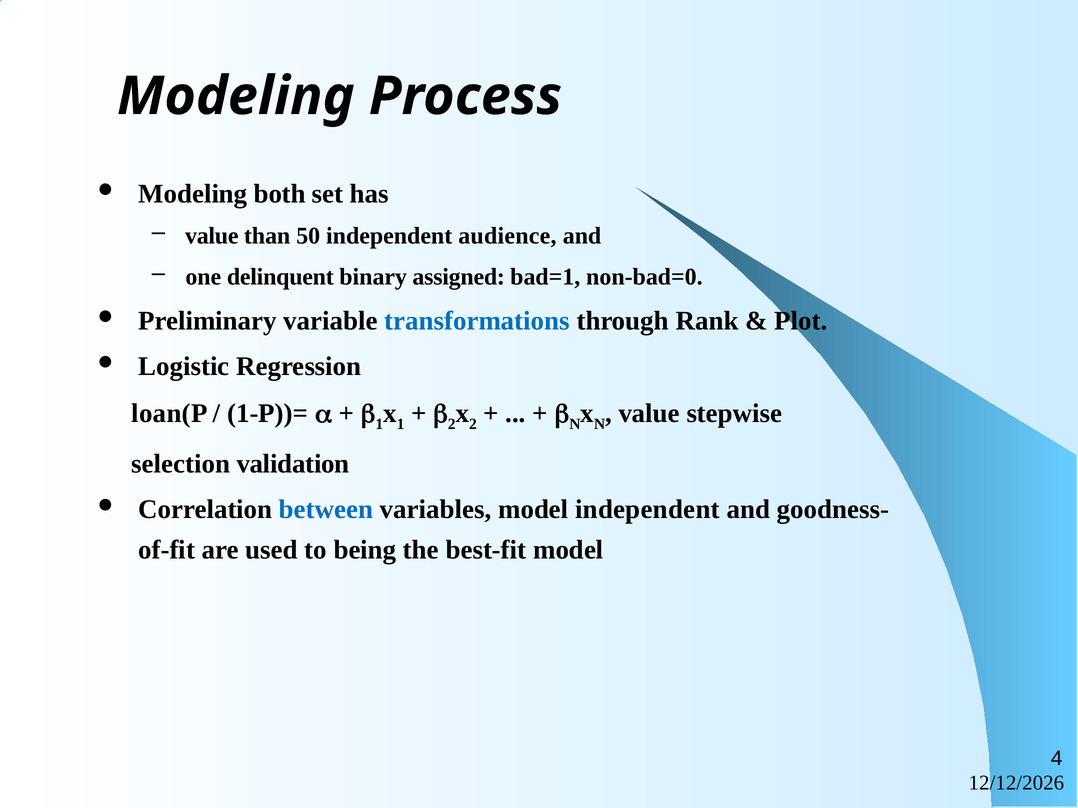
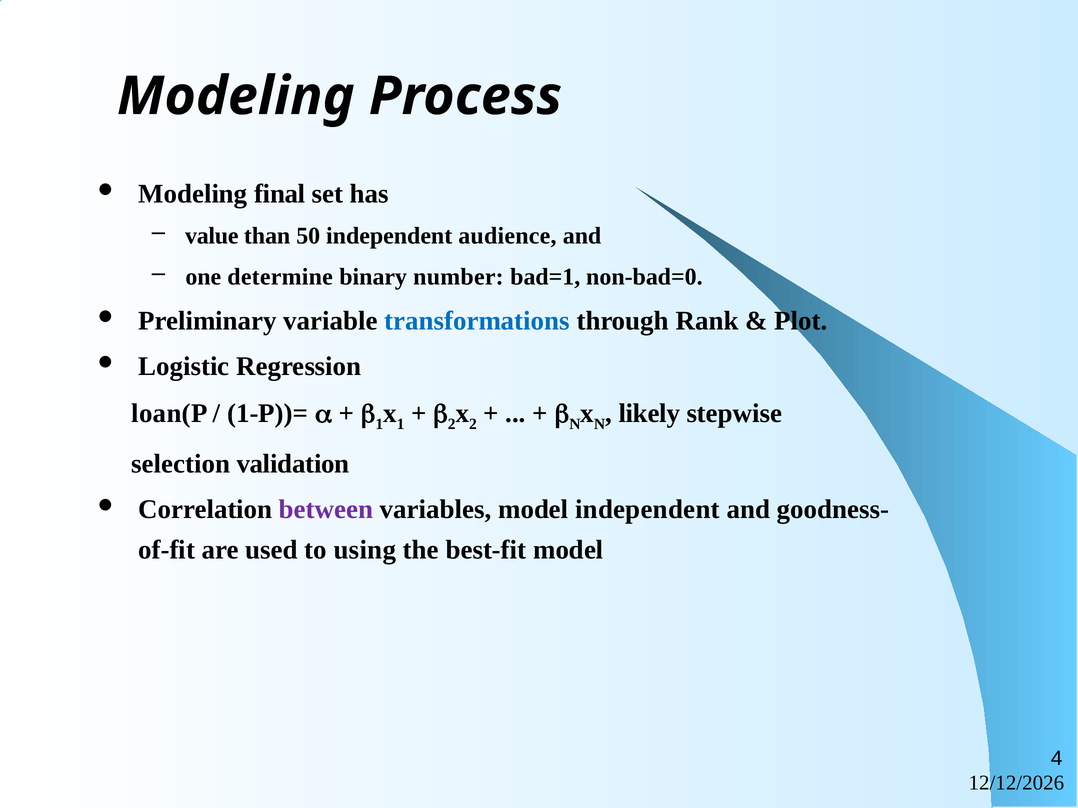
both: both -> final
delinquent: delinquent -> determine
assigned: assigned -> number
value at (649, 414): value -> likely
between colour: blue -> purple
being: being -> using
